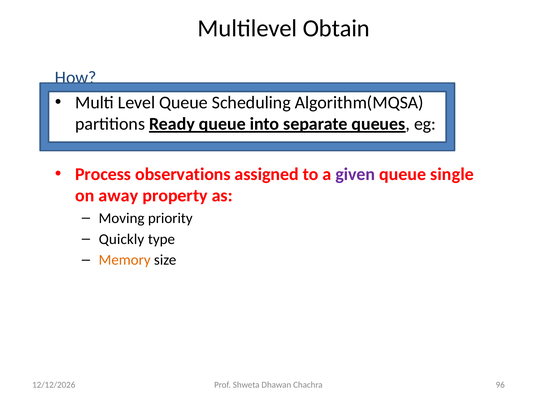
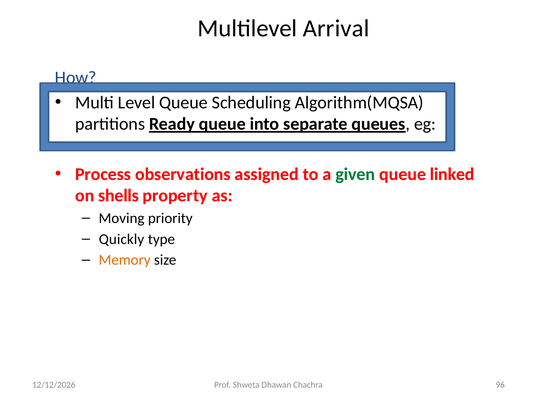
Obtain: Obtain -> Arrival
given colour: purple -> green
single: single -> linked
away: away -> shells
